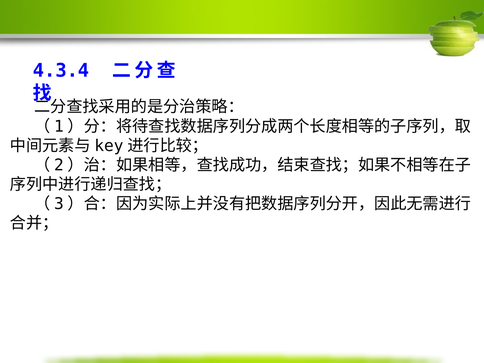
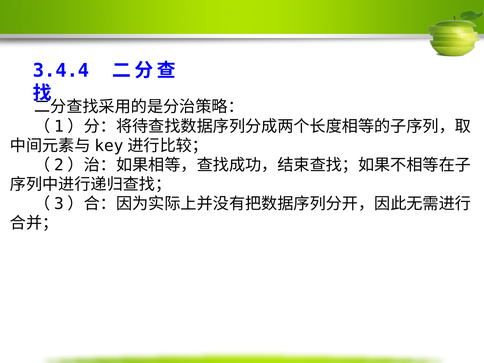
4.3.4: 4.3.4 -> 3.4.4
